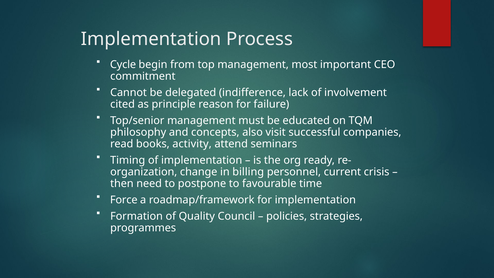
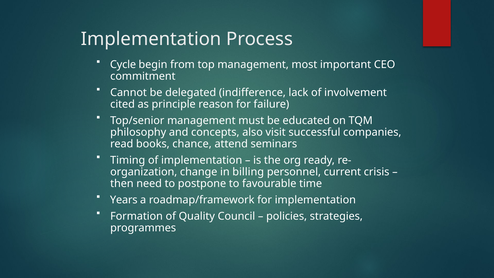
activity: activity -> chance
Force: Force -> Years
